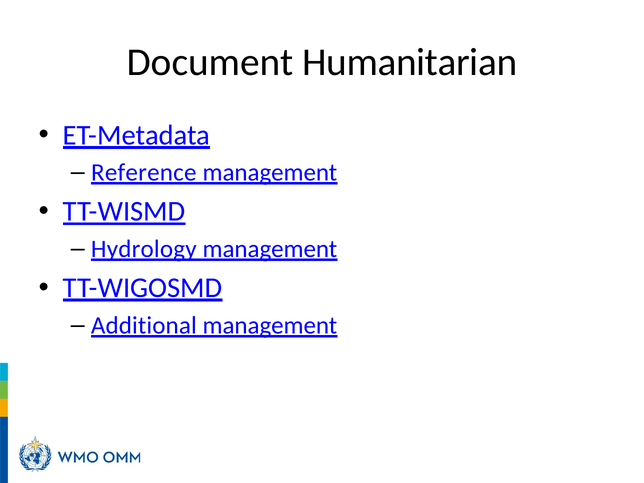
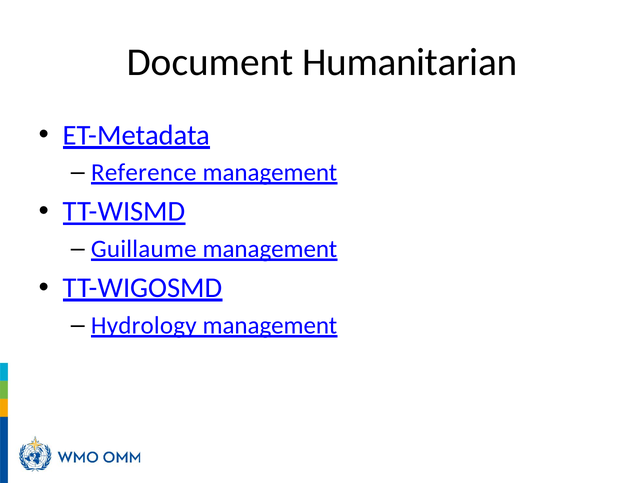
Hydrology: Hydrology -> Guillaume
Additional: Additional -> Hydrology
